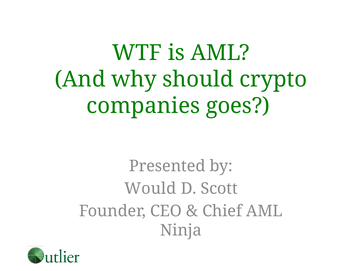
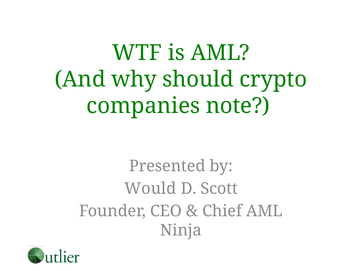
goes: goes -> note
